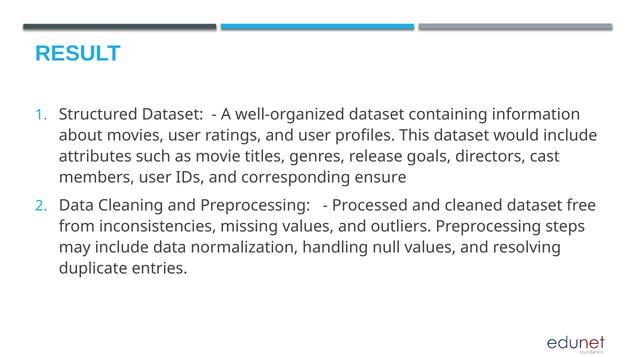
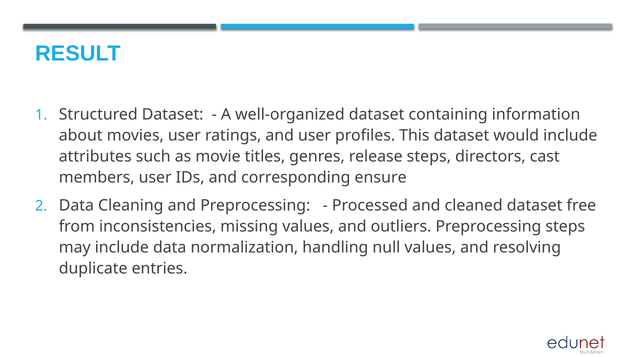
release goals: goals -> steps
